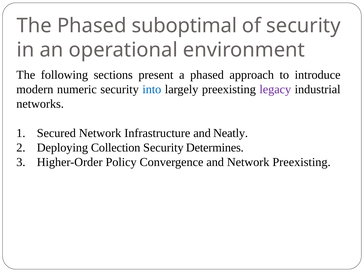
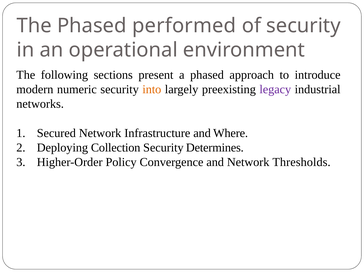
suboptimal: suboptimal -> performed
into colour: blue -> orange
Neatly: Neatly -> Where
Network Preexisting: Preexisting -> Thresholds
